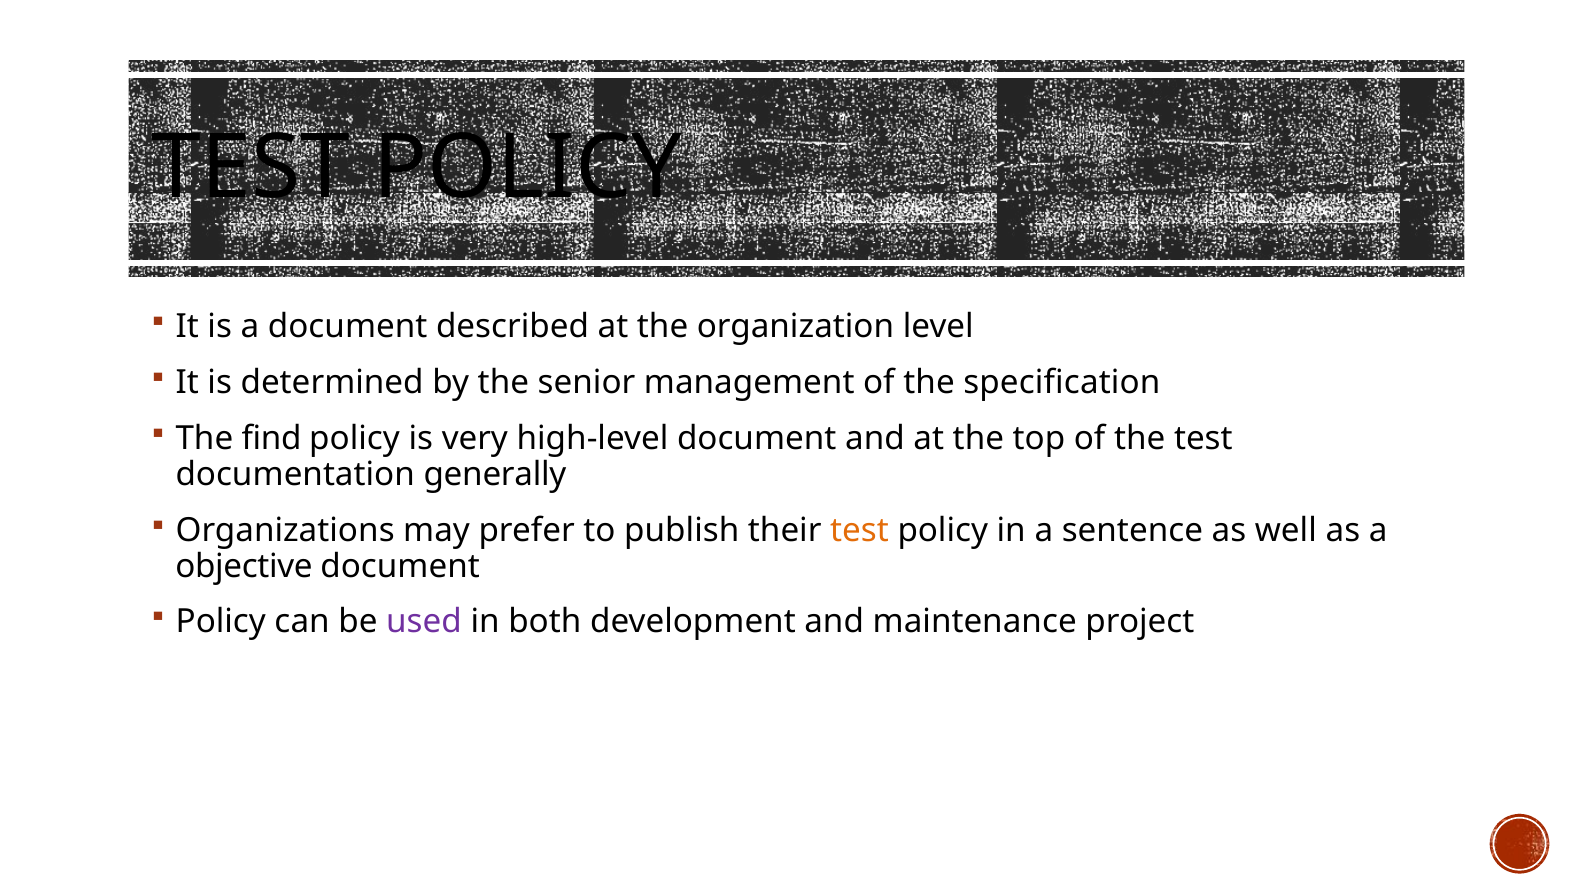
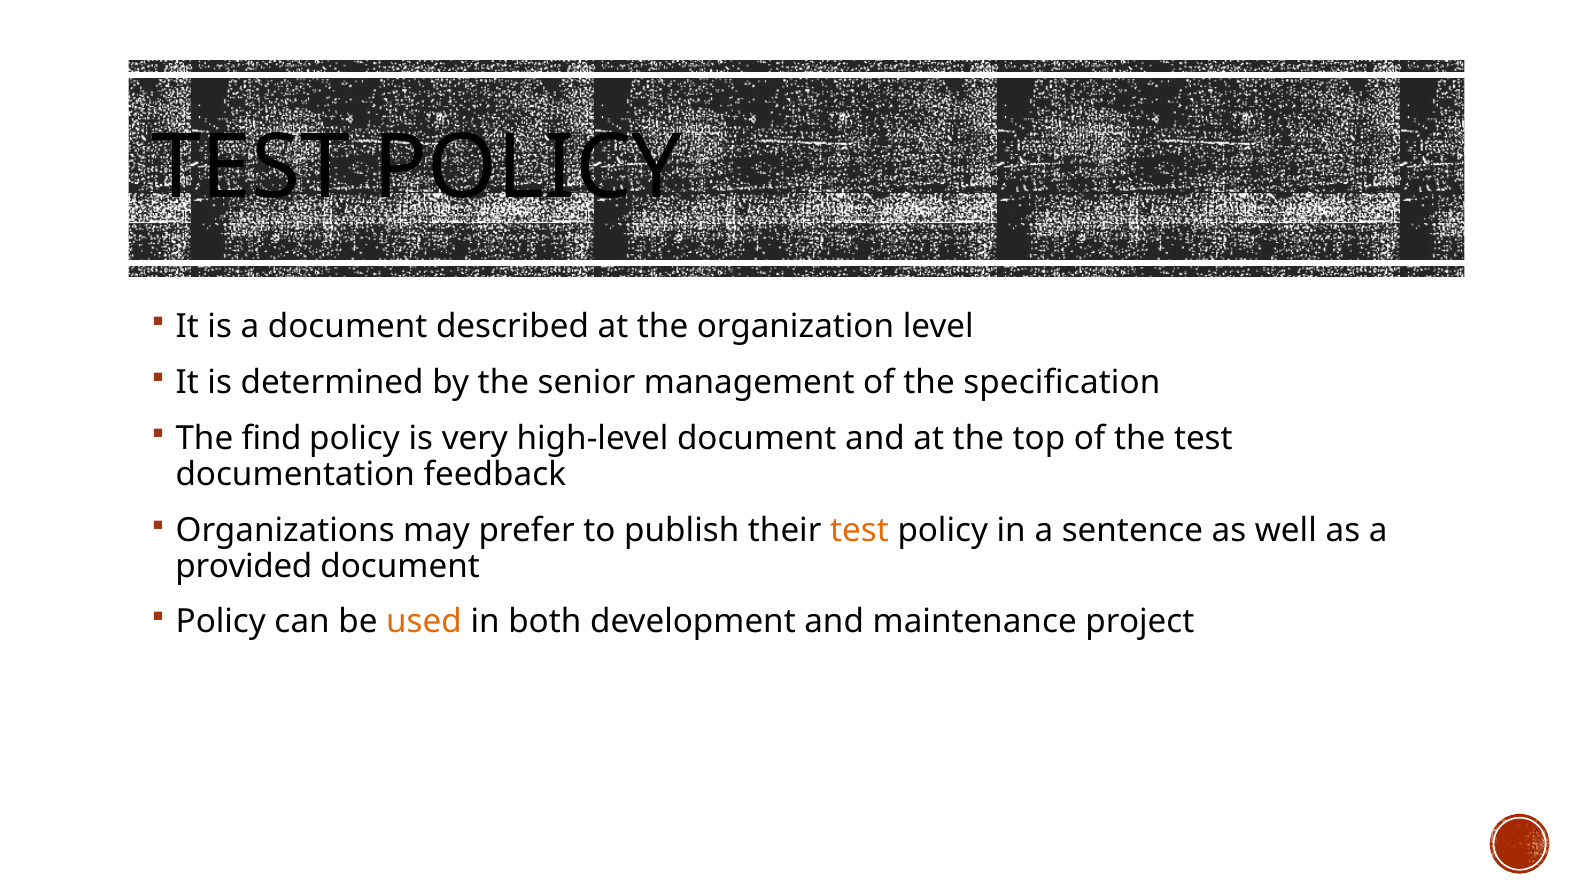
generally: generally -> feedback
objective: objective -> provided
used colour: purple -> orange
